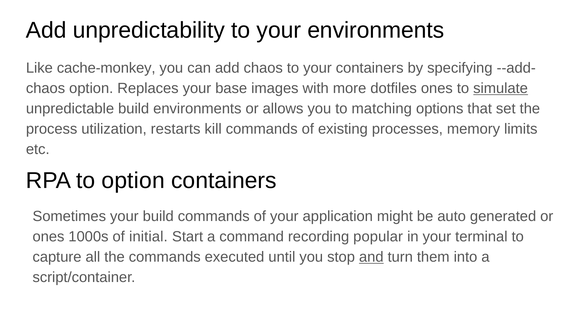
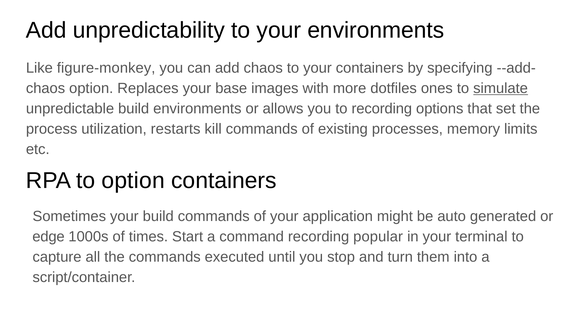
cache-monkey: cache-monkey -> figure-monkey
to matching: matching -> recording
ones at (48, 237): ones -> edge
initial: initial -> times
and underline: present -> none
